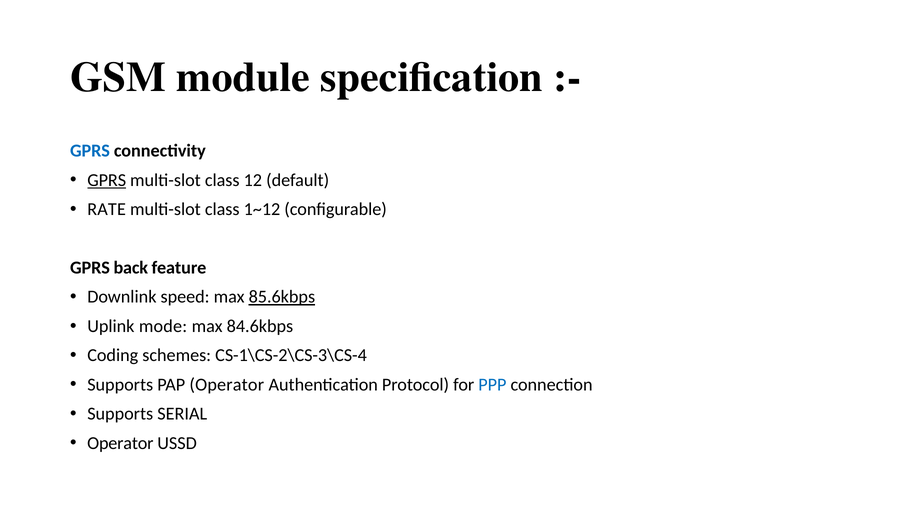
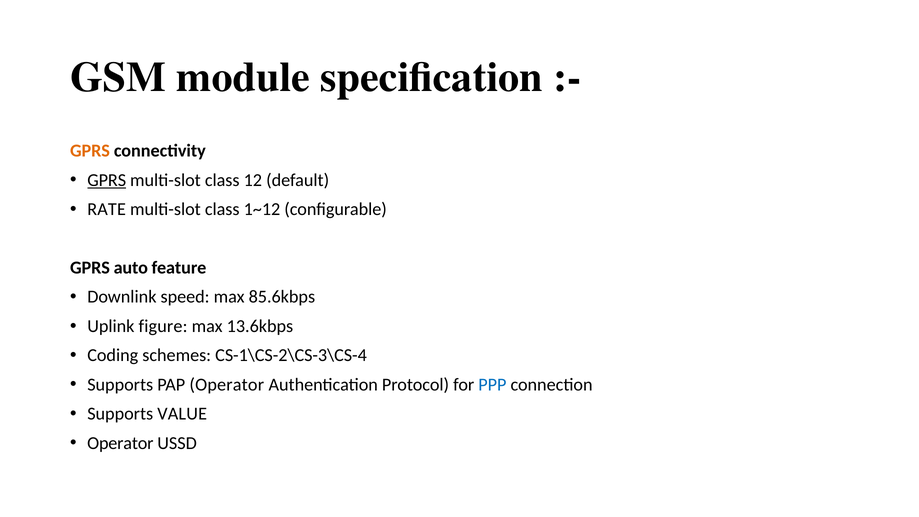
GPRS at (90, 151) colour: blue -> orange
back: back -> auto
85.6kbps underline: present -> none
mode: mode -> figure
84.6kbps: 84.6kbps -> 13.6kbps
SERIAL: SERIAL -> VALUE
